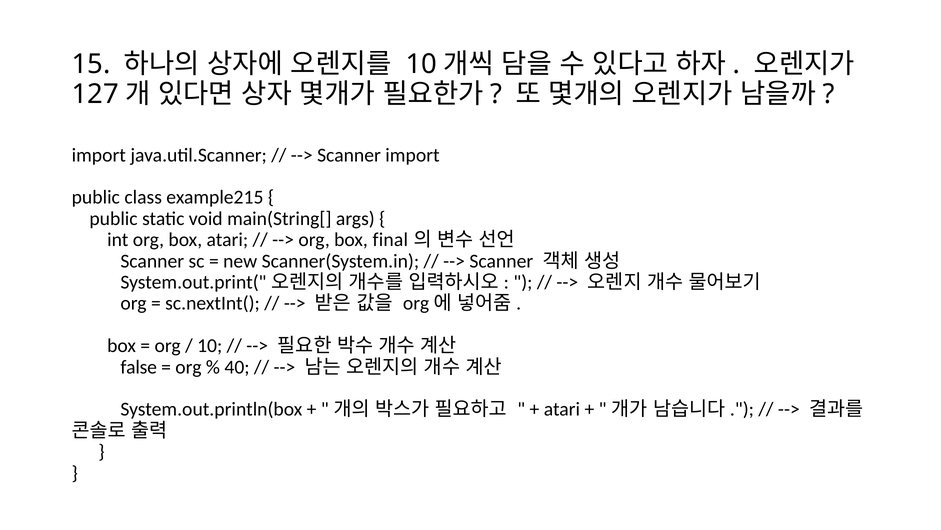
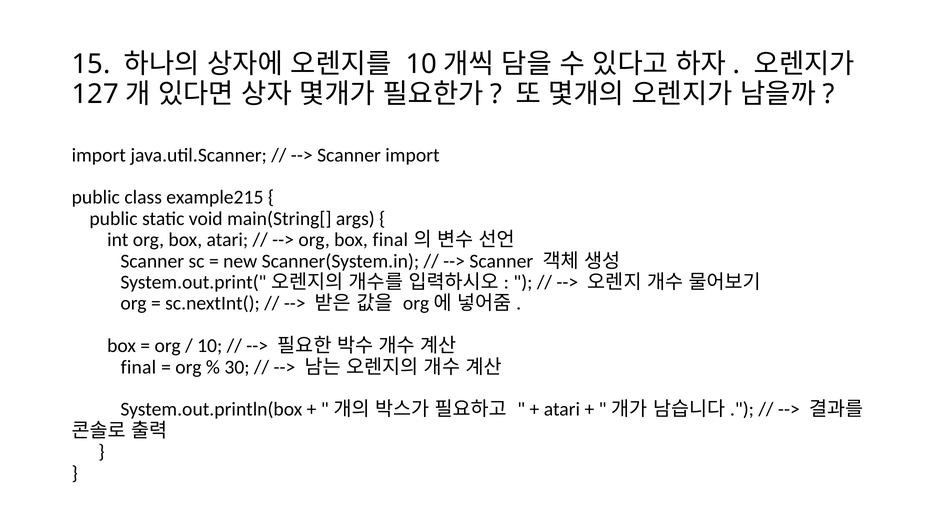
false at (139, 367): false -> final
40: 40 -> 30
